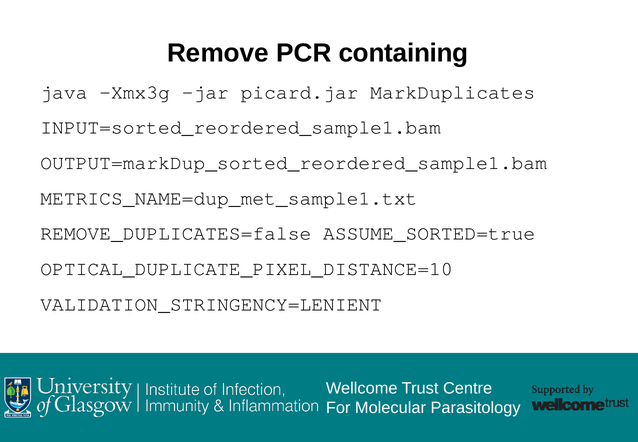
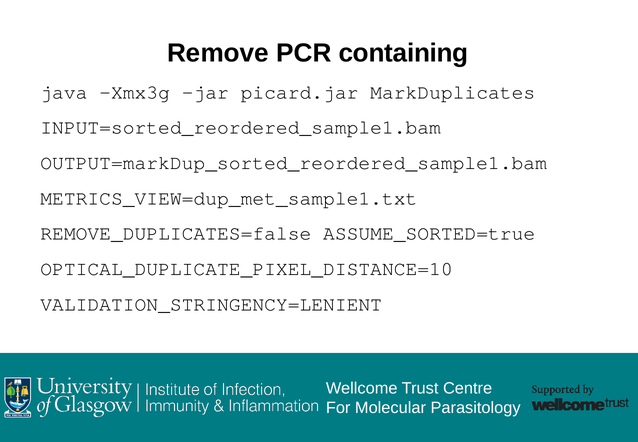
METRICS_NAME=dup_met_sample1.txt: METRICS_NAME=dup_met_sample1.txt -> METRICS_VIEW=dup_met_sample1.txt
